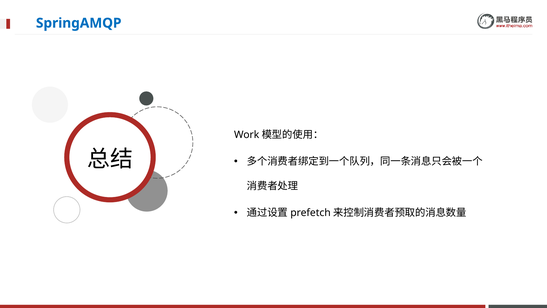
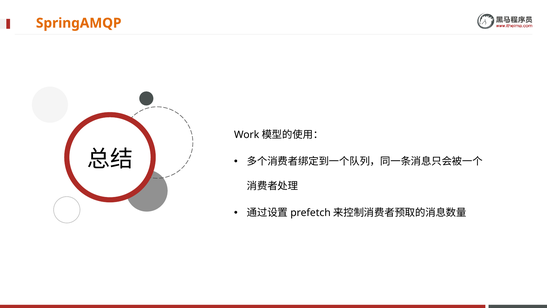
SpringAMQP colour: blue -> orange
